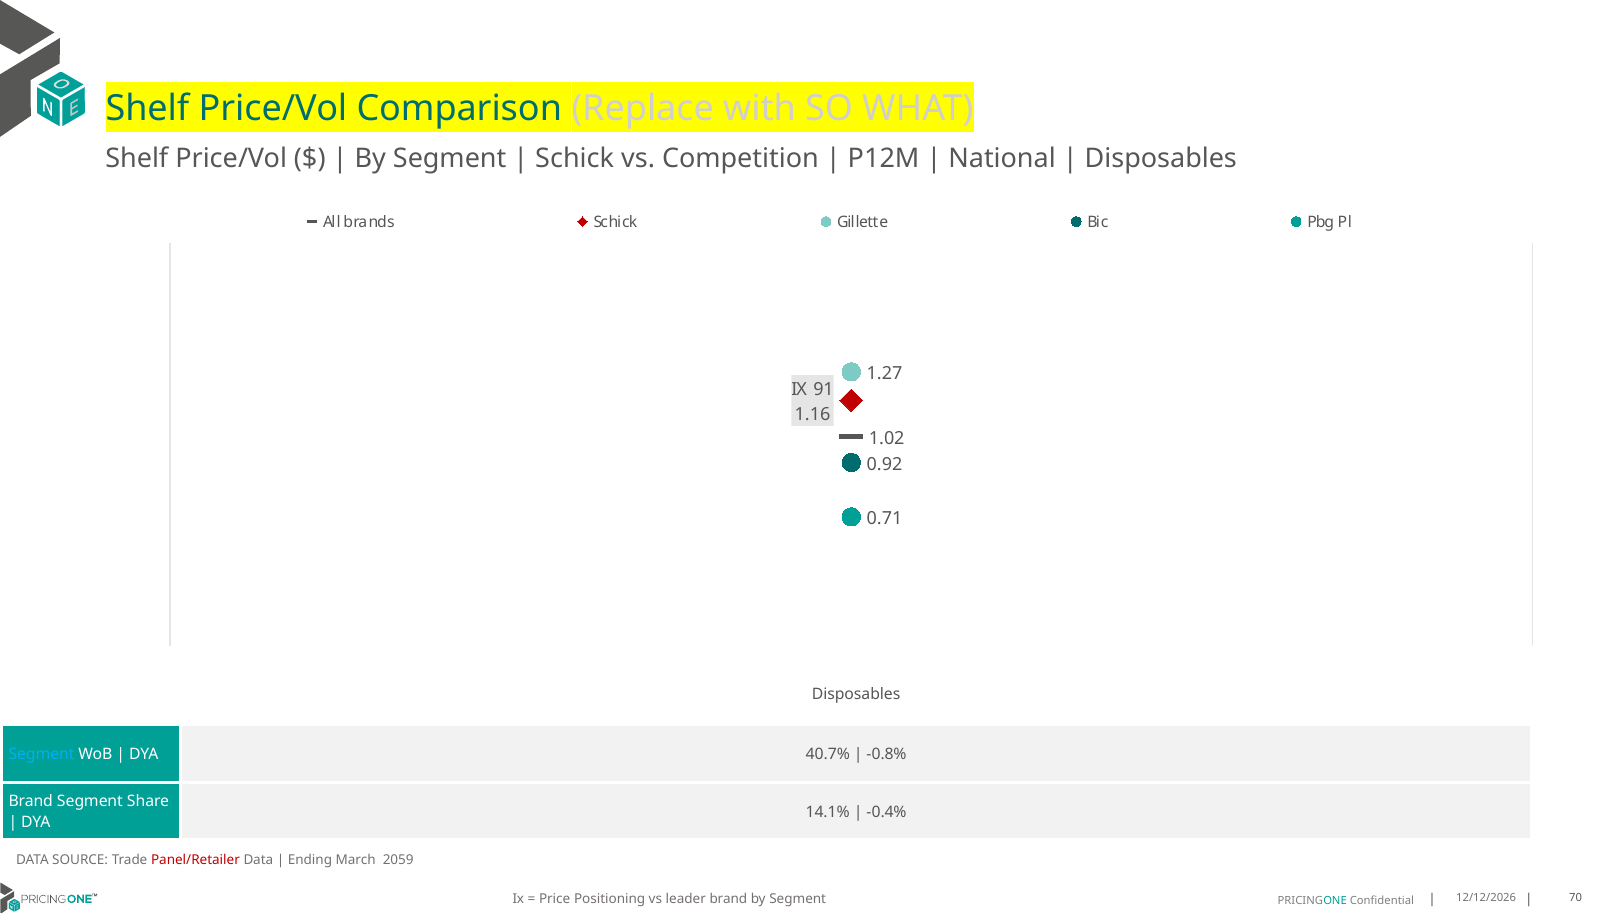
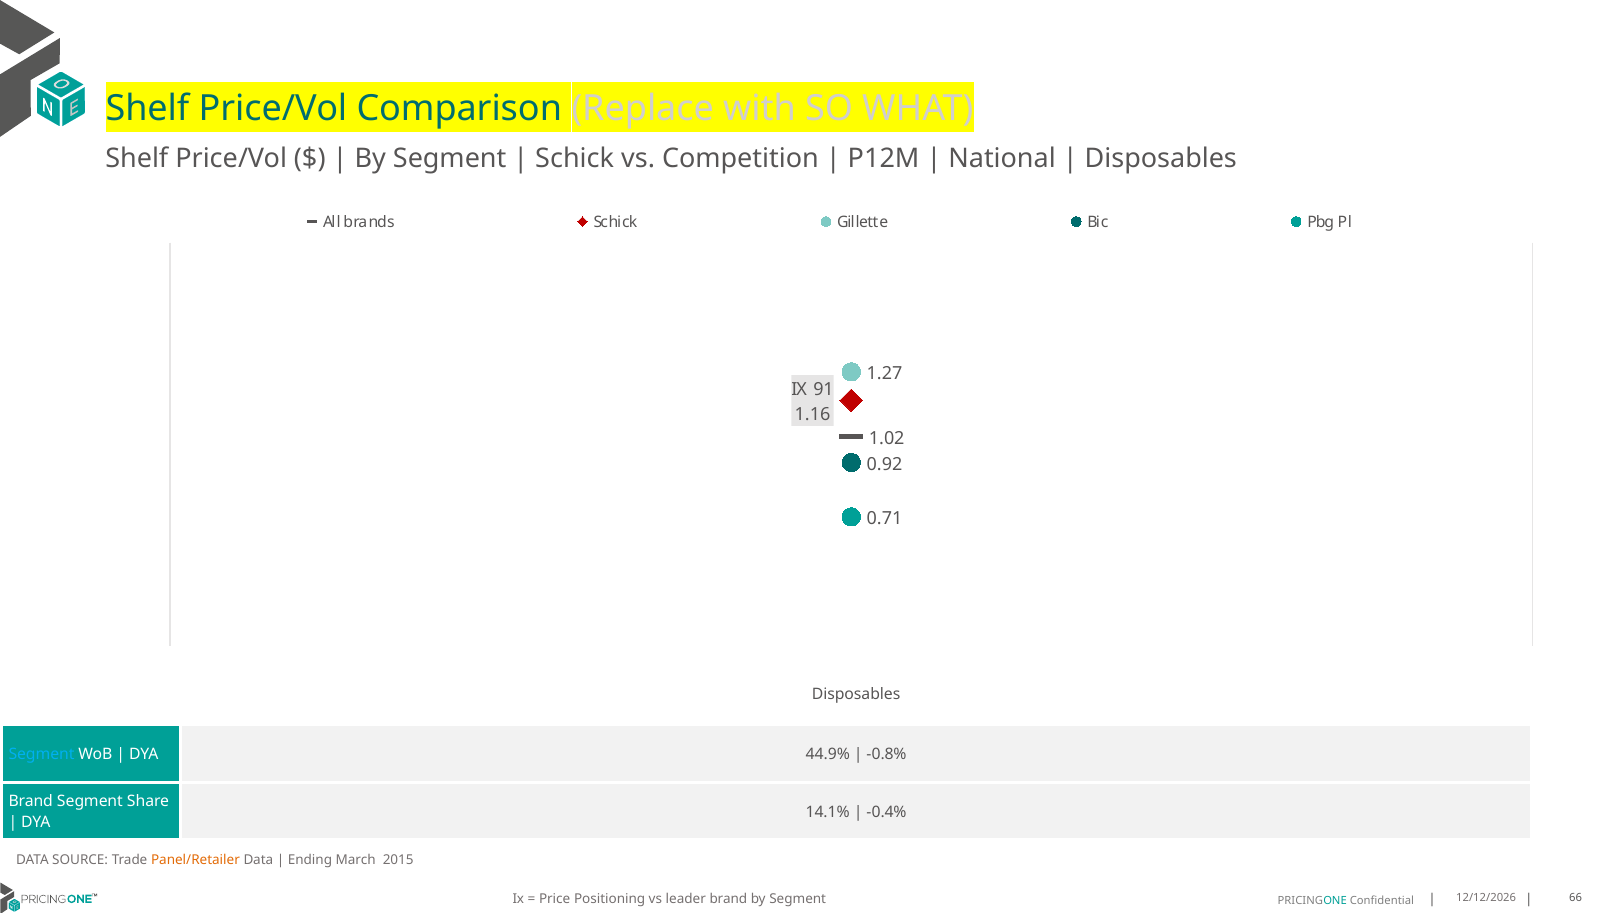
40.7%: 40.7% -> 44.9%
Panel/Retailer colour: red -> orange
2059: 2059 -> 2015
70: 70 -> 66
